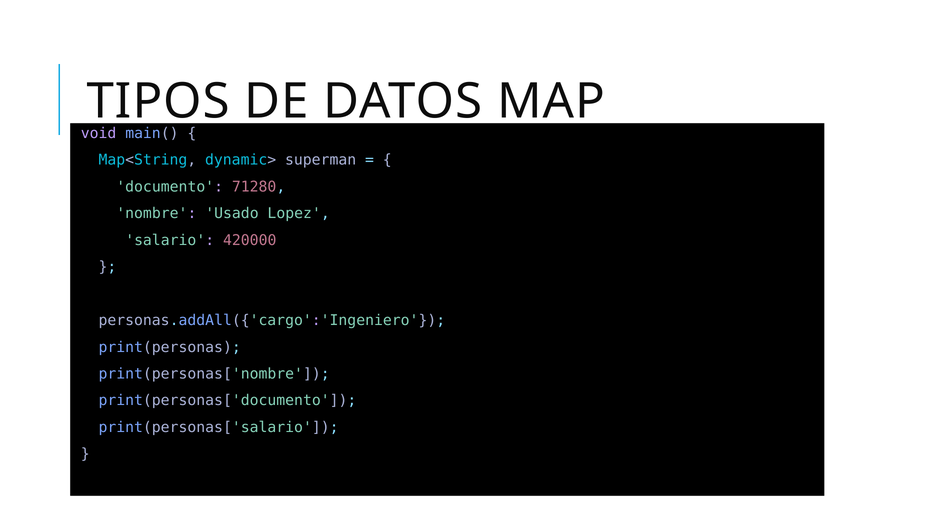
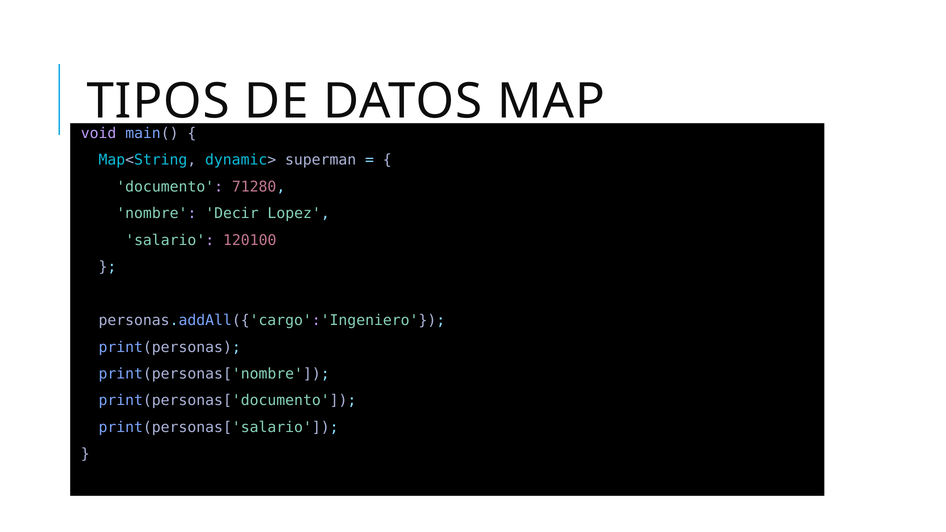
Usado: Usado -> Decir
420000: 420000 -> 120100
